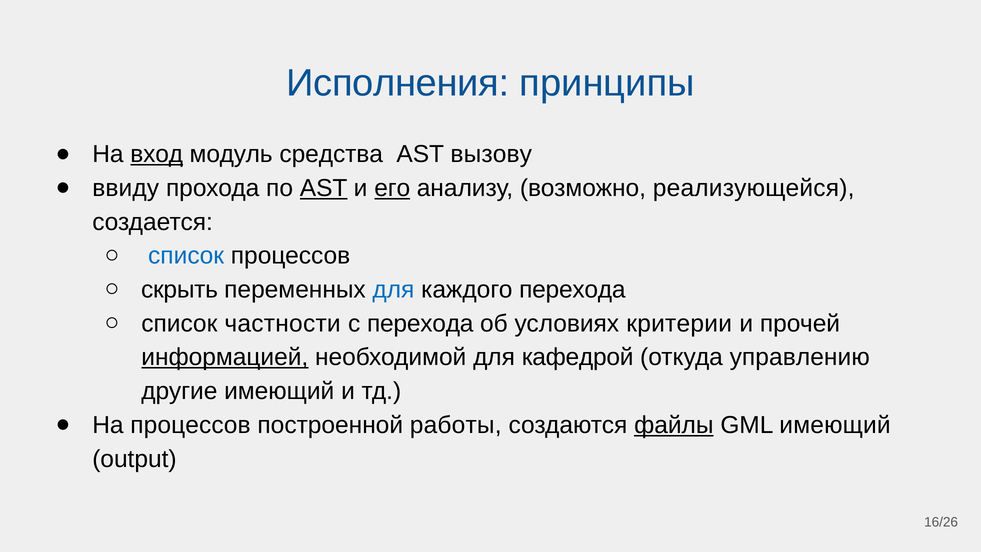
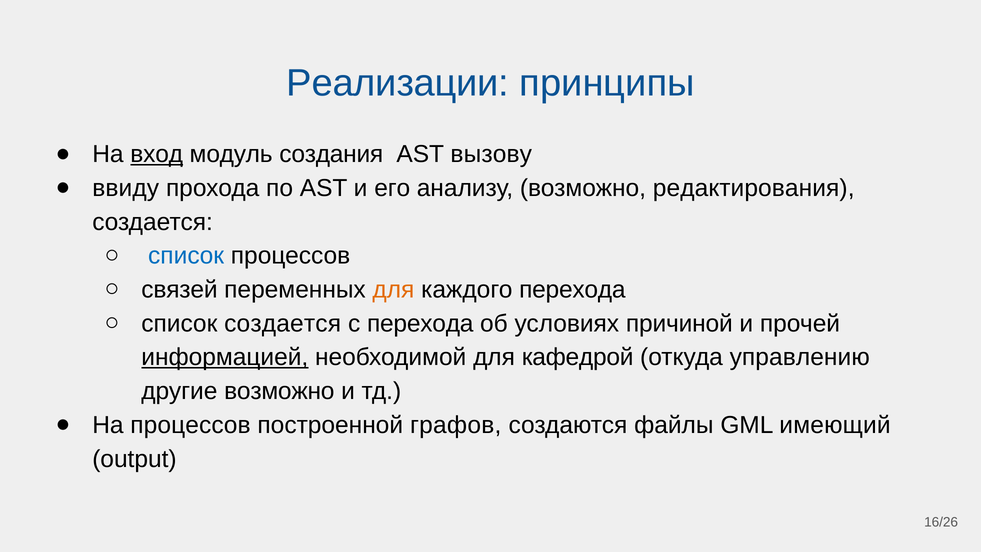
Исполнения: Исполнения -> Реализации
средства: средства -> создания
AST at (324, 188) underline: present -> none
его underline: present -> none
реализующейся: реализующейся -> редактирования
скрыть: скрыть -> связей
для at (393, 290) colour: blue -> orange
список частности: частности -> создается
критерии: критерии -> причиной
другие имеющий: имеющий -> возможно
работы: работы -> графов
файлы underline: present -> none
